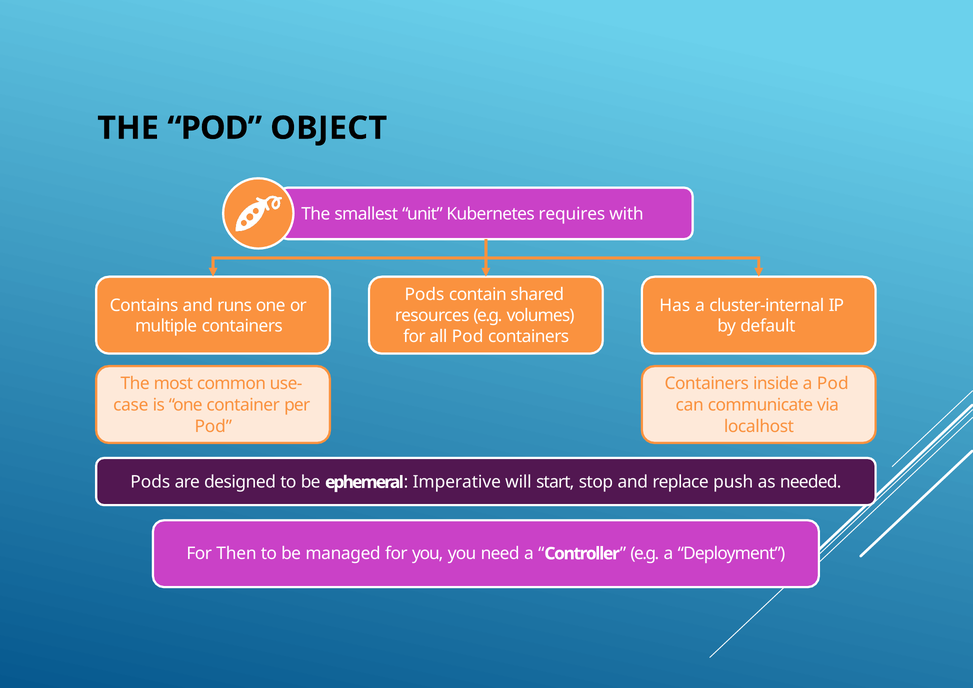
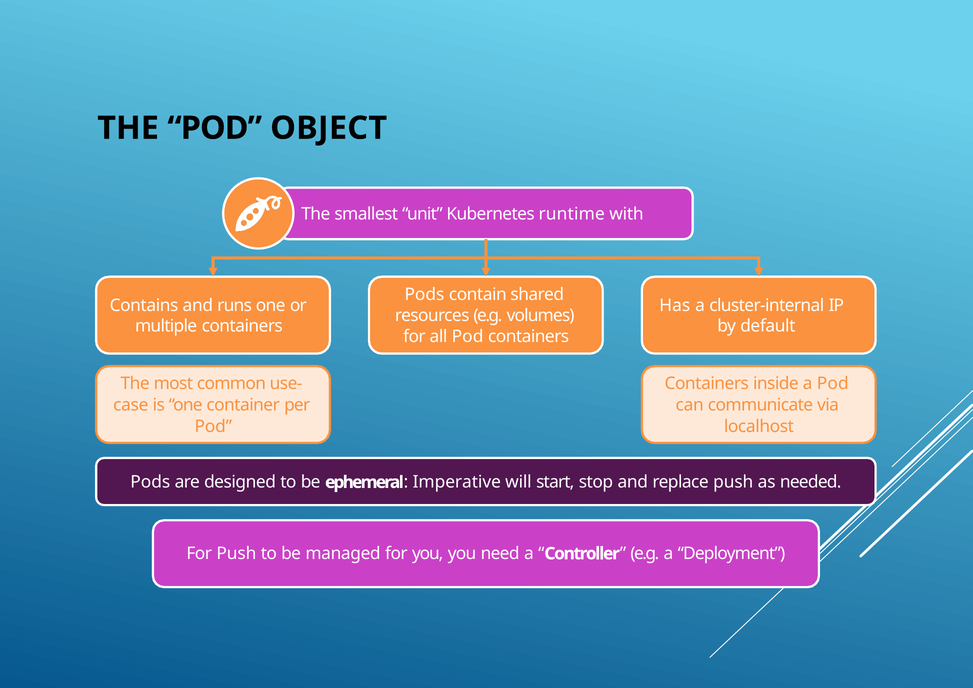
requires: requires -> runtime
For Then: Then -> Push
